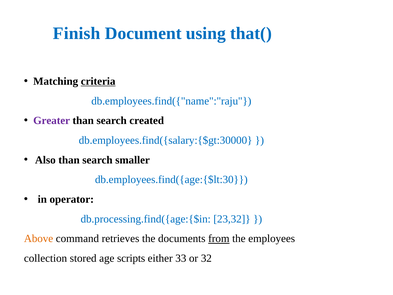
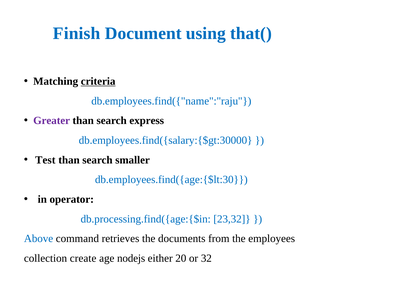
created: created -> express
Also: Also -> Test
Above colour: orange -> blue
from underline: present -> none
stored: stored -> create
scripts: scripts -> nodejs
33: 33 -> 20
